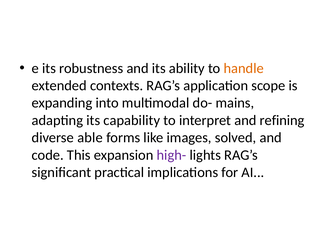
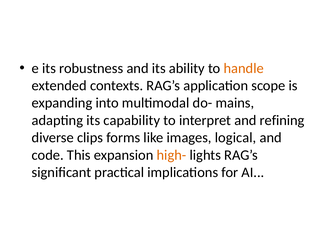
able: able -> clips
solved: solved -> logical
high- colour: purple -> orange
